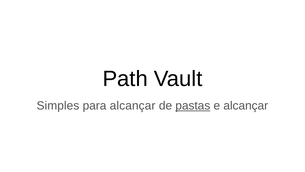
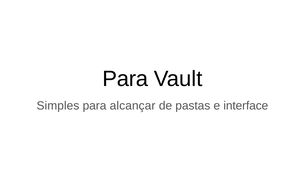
Path at (125, 79): Path -> Para
pastas underline: present -> none
e alcançar: alcançar -> interface
